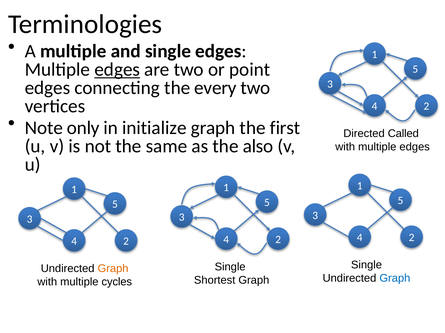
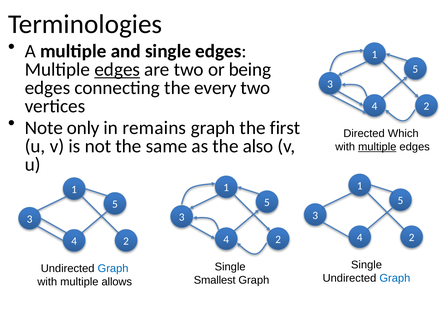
point: point -> being
initialize: initialize -> remains
Called: Called -> Which
multiple at (377, 147) underline: none -> present
Graph at (113, 269) colour: orange -> blue
Shortest: Shortest -> Smallest
cycles: cycles -> allows
